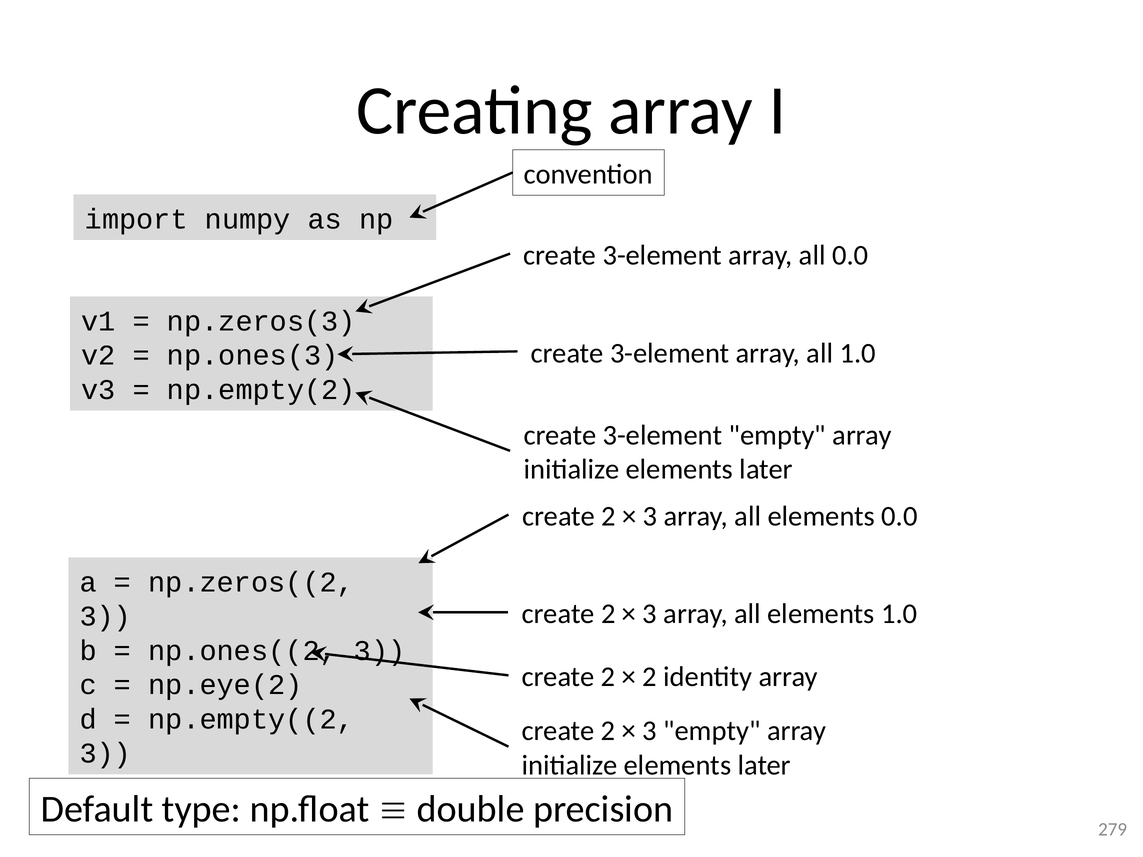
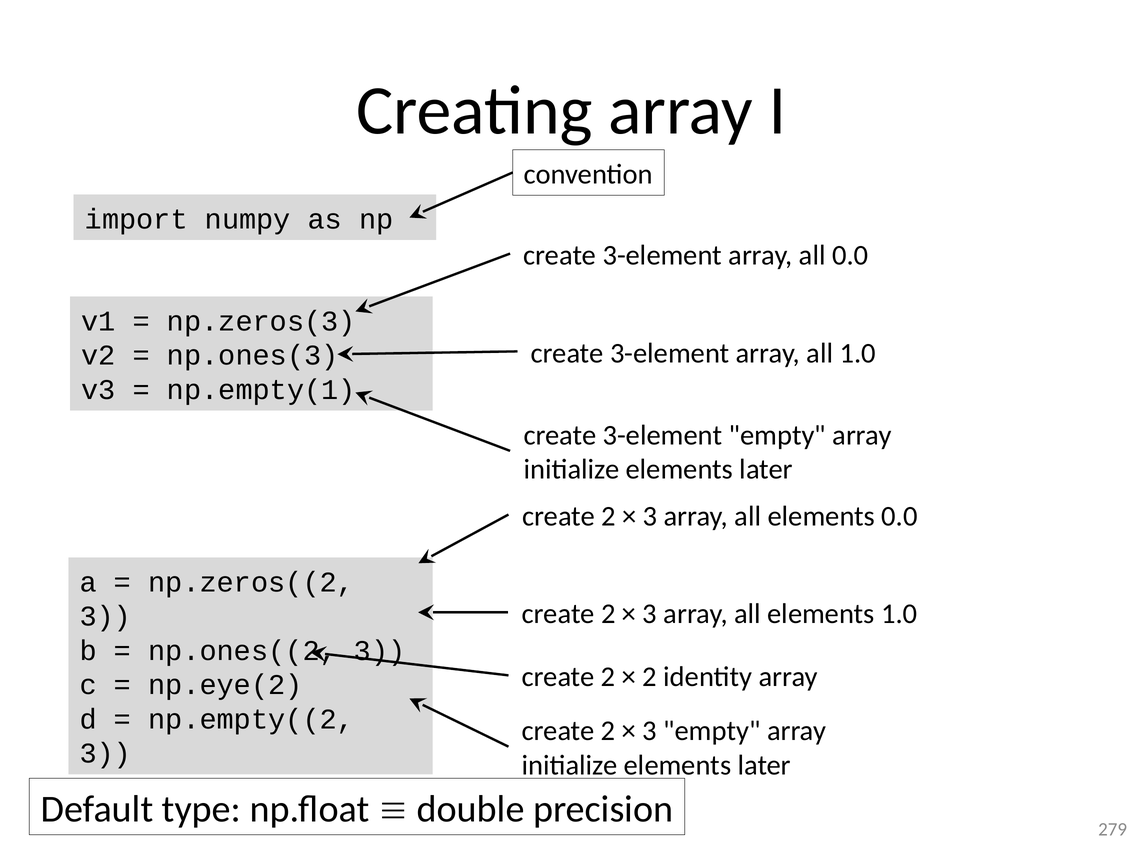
np.empty(2: np.empty(2 -> np.empty(1
